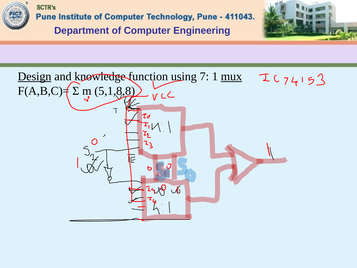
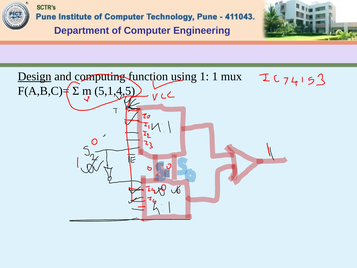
knowledge: knowledge -> computing
using 7: 7 -> 1
mux underline: present -> none
5,1,8,8: 5,1,8,8 -> 5,1,4,5
